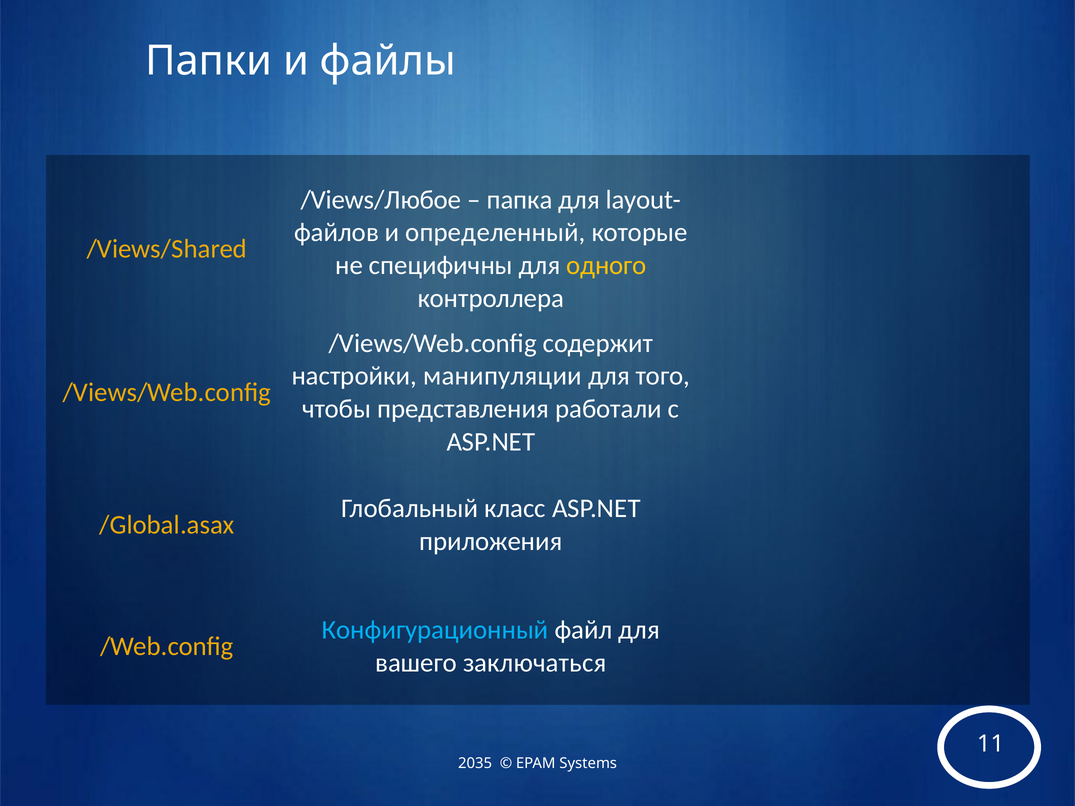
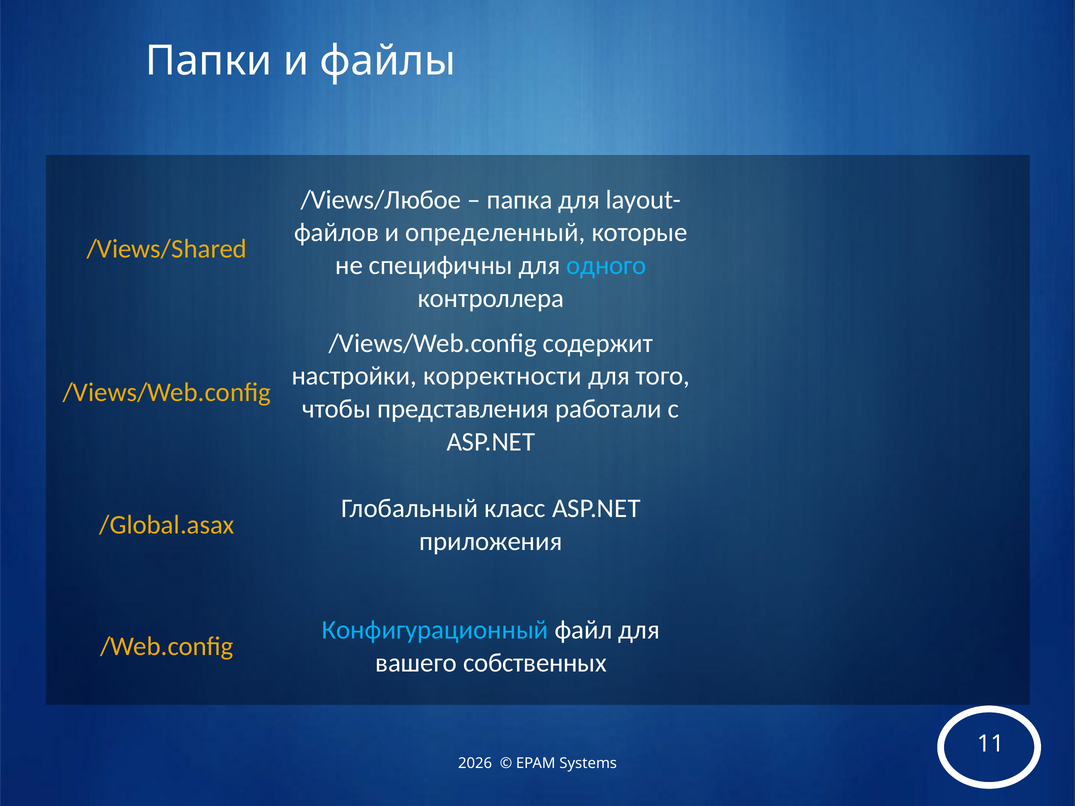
одного colour: yellow -> light blue
манипуляции: манипуляции -> корректности
заключаться: заключаться -> собственных
2035: 2035 -> 2026
